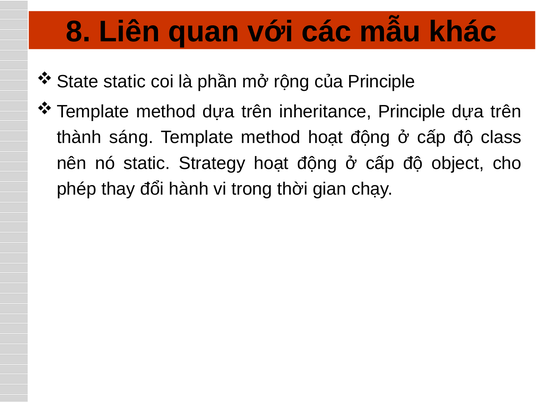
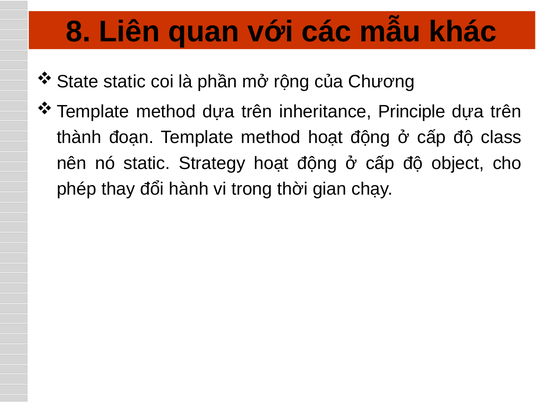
của Principle: Principle -> Chương
sáng: sáng -> đoạn
